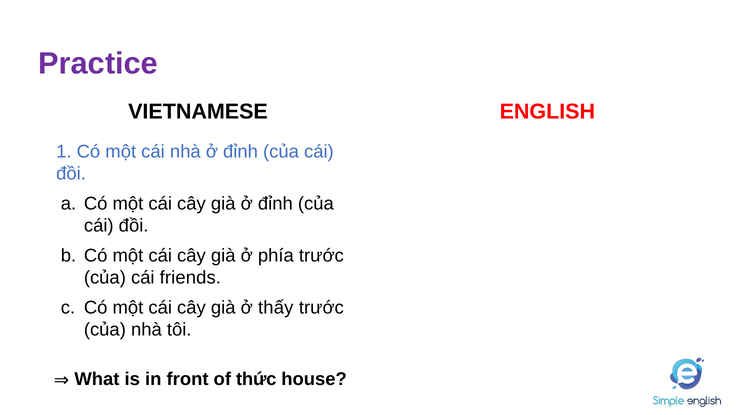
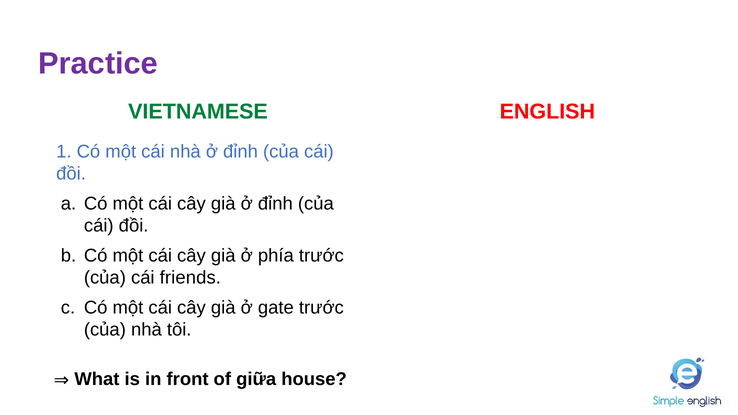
VIETNAMESE colour: black -> green
thấy: thấy -> gate
thức: thức -> giữa
